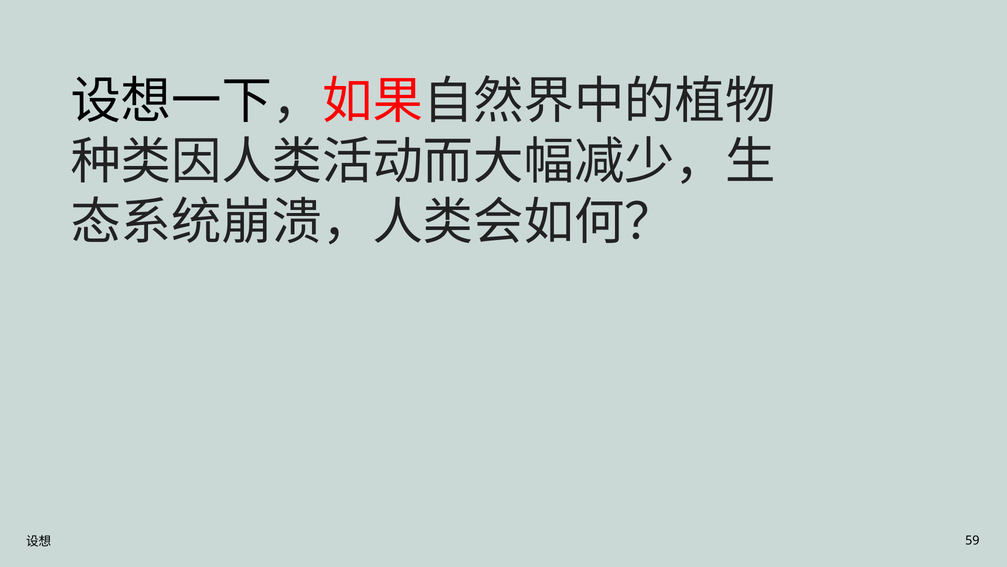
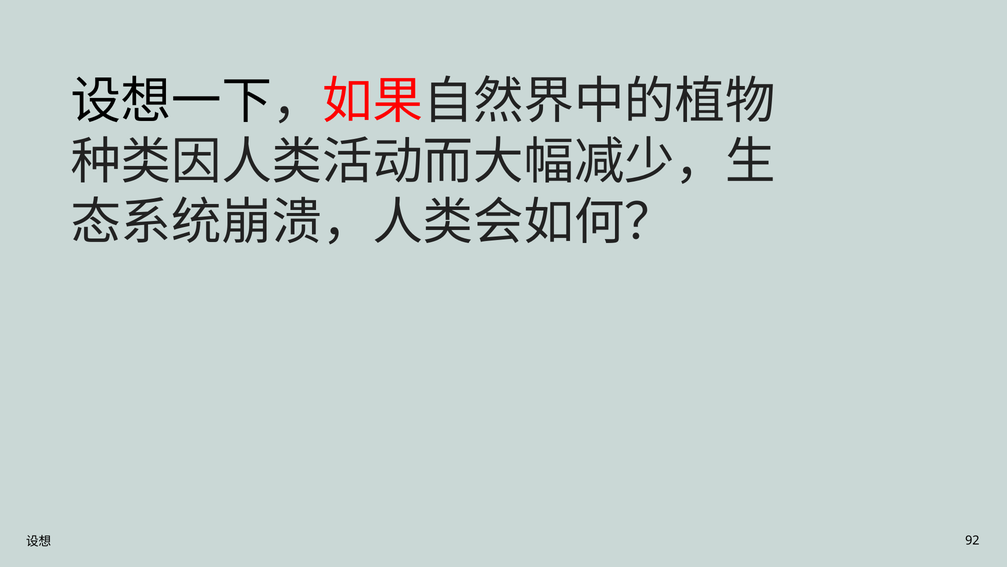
59: 59 -> 92
